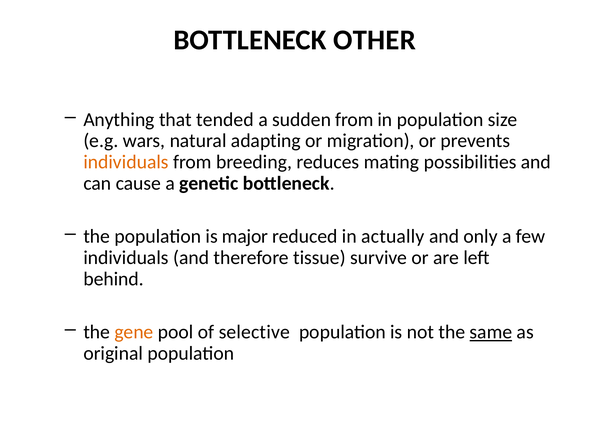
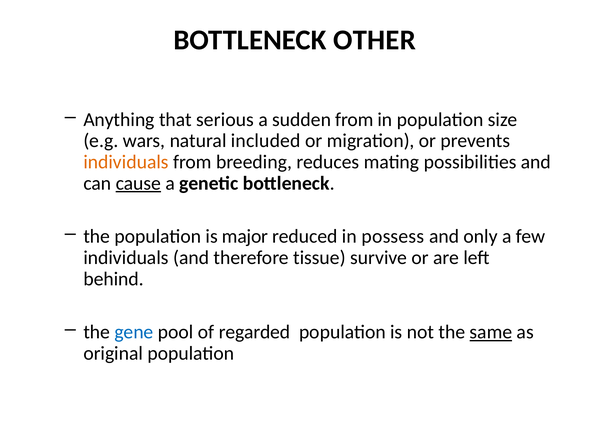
tended: tended -> serious
adapting: adapting -> included
cause underline: none -> present
actually: actually -> possess
gene colour: orange -> blue
selective: selective -> regarded
